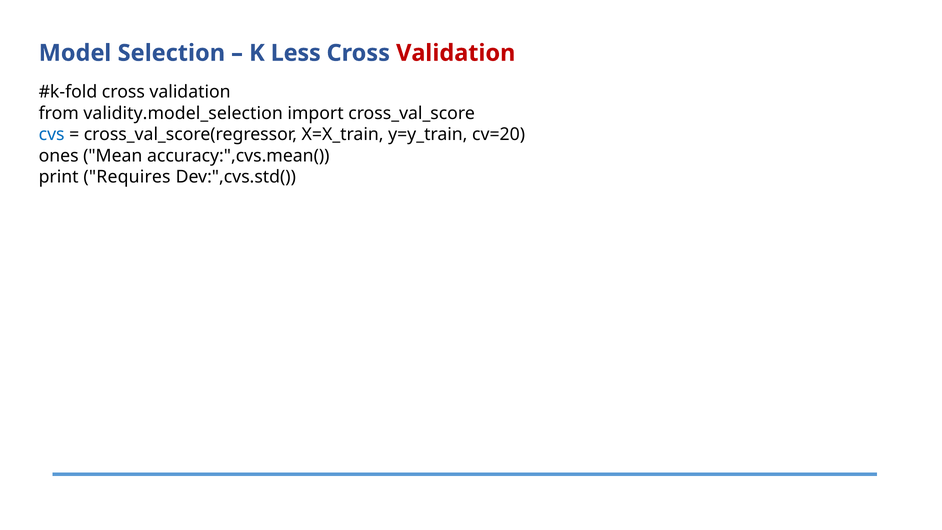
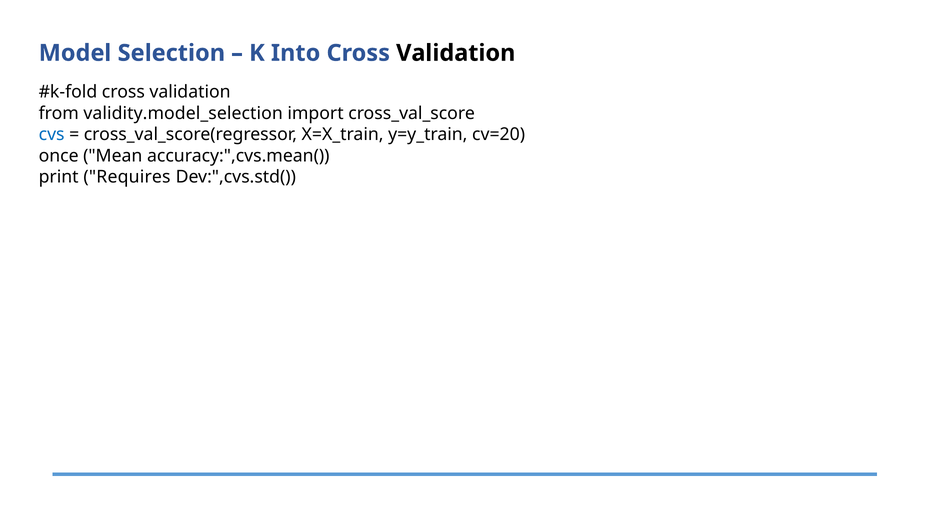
Less: Less -> Into
Validation at (456, 53) colour: red -> black
ones: ones -> once
